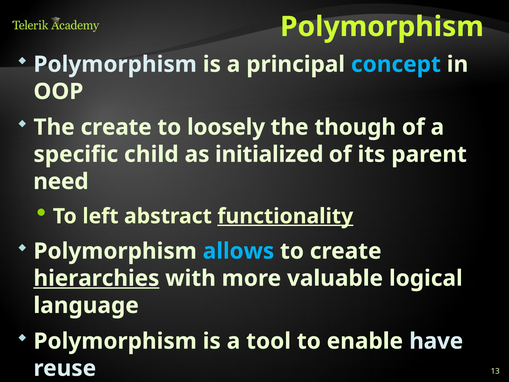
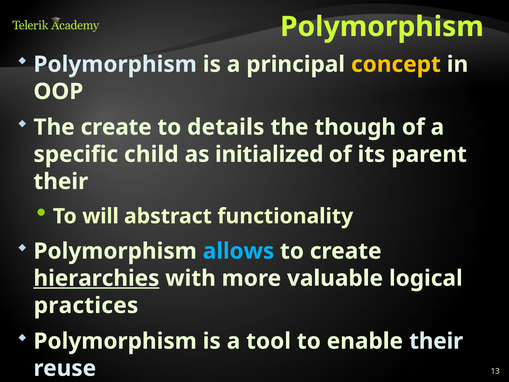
concept colour: light blue -> yellow
loosely: loosely -> details
need at (61, 181): need -> their
left: left -> will
functionality underline: present -> none
language: language -> practices
enable have: have -> their
